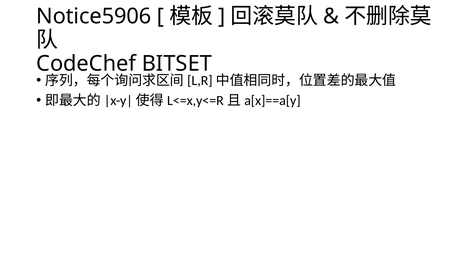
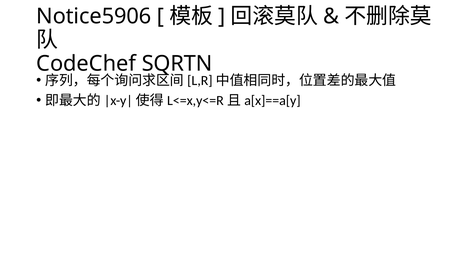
BITSET: BITSET -> SQRTN
